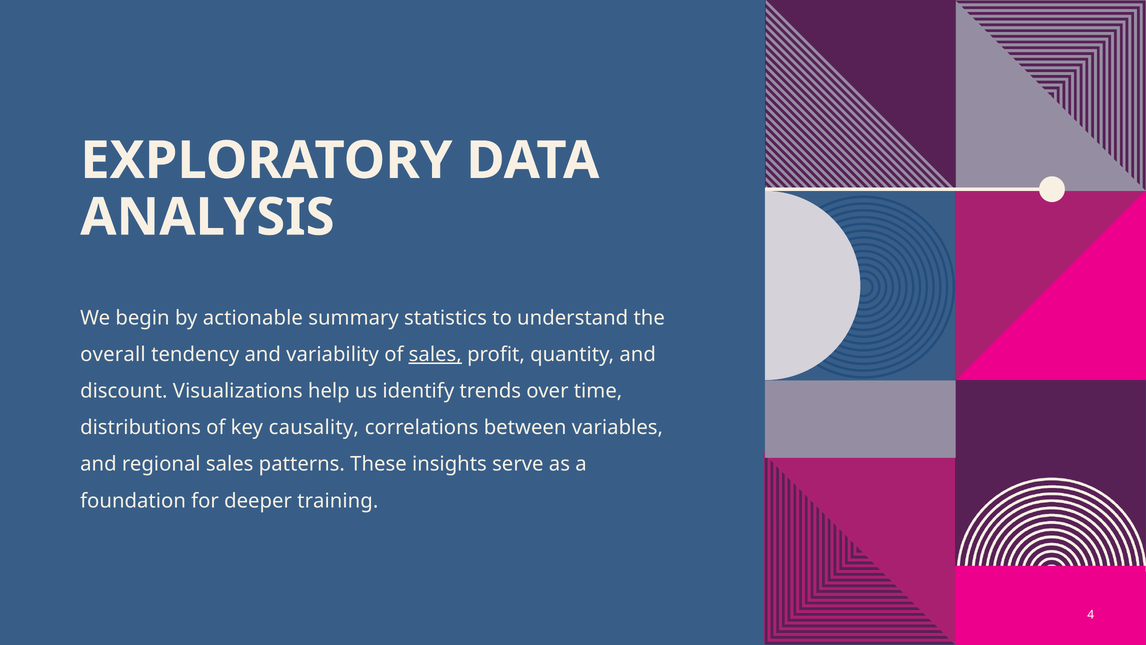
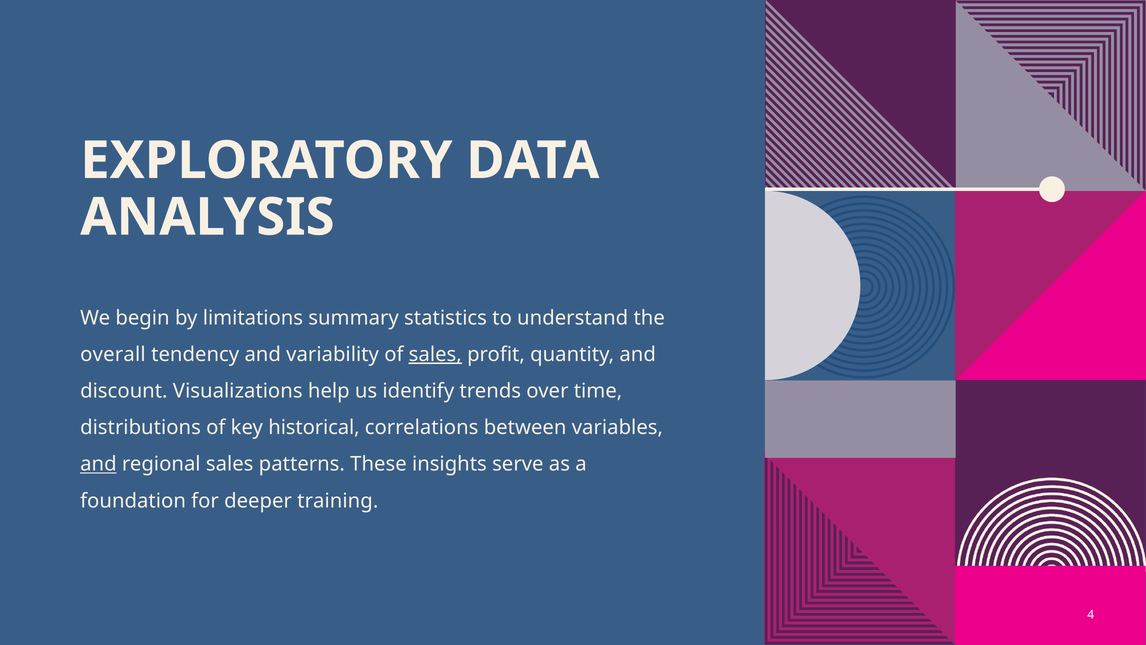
actionable: actionable -> limitations
causality: causality -> historical
and at (98, 464) underline: none -> present
